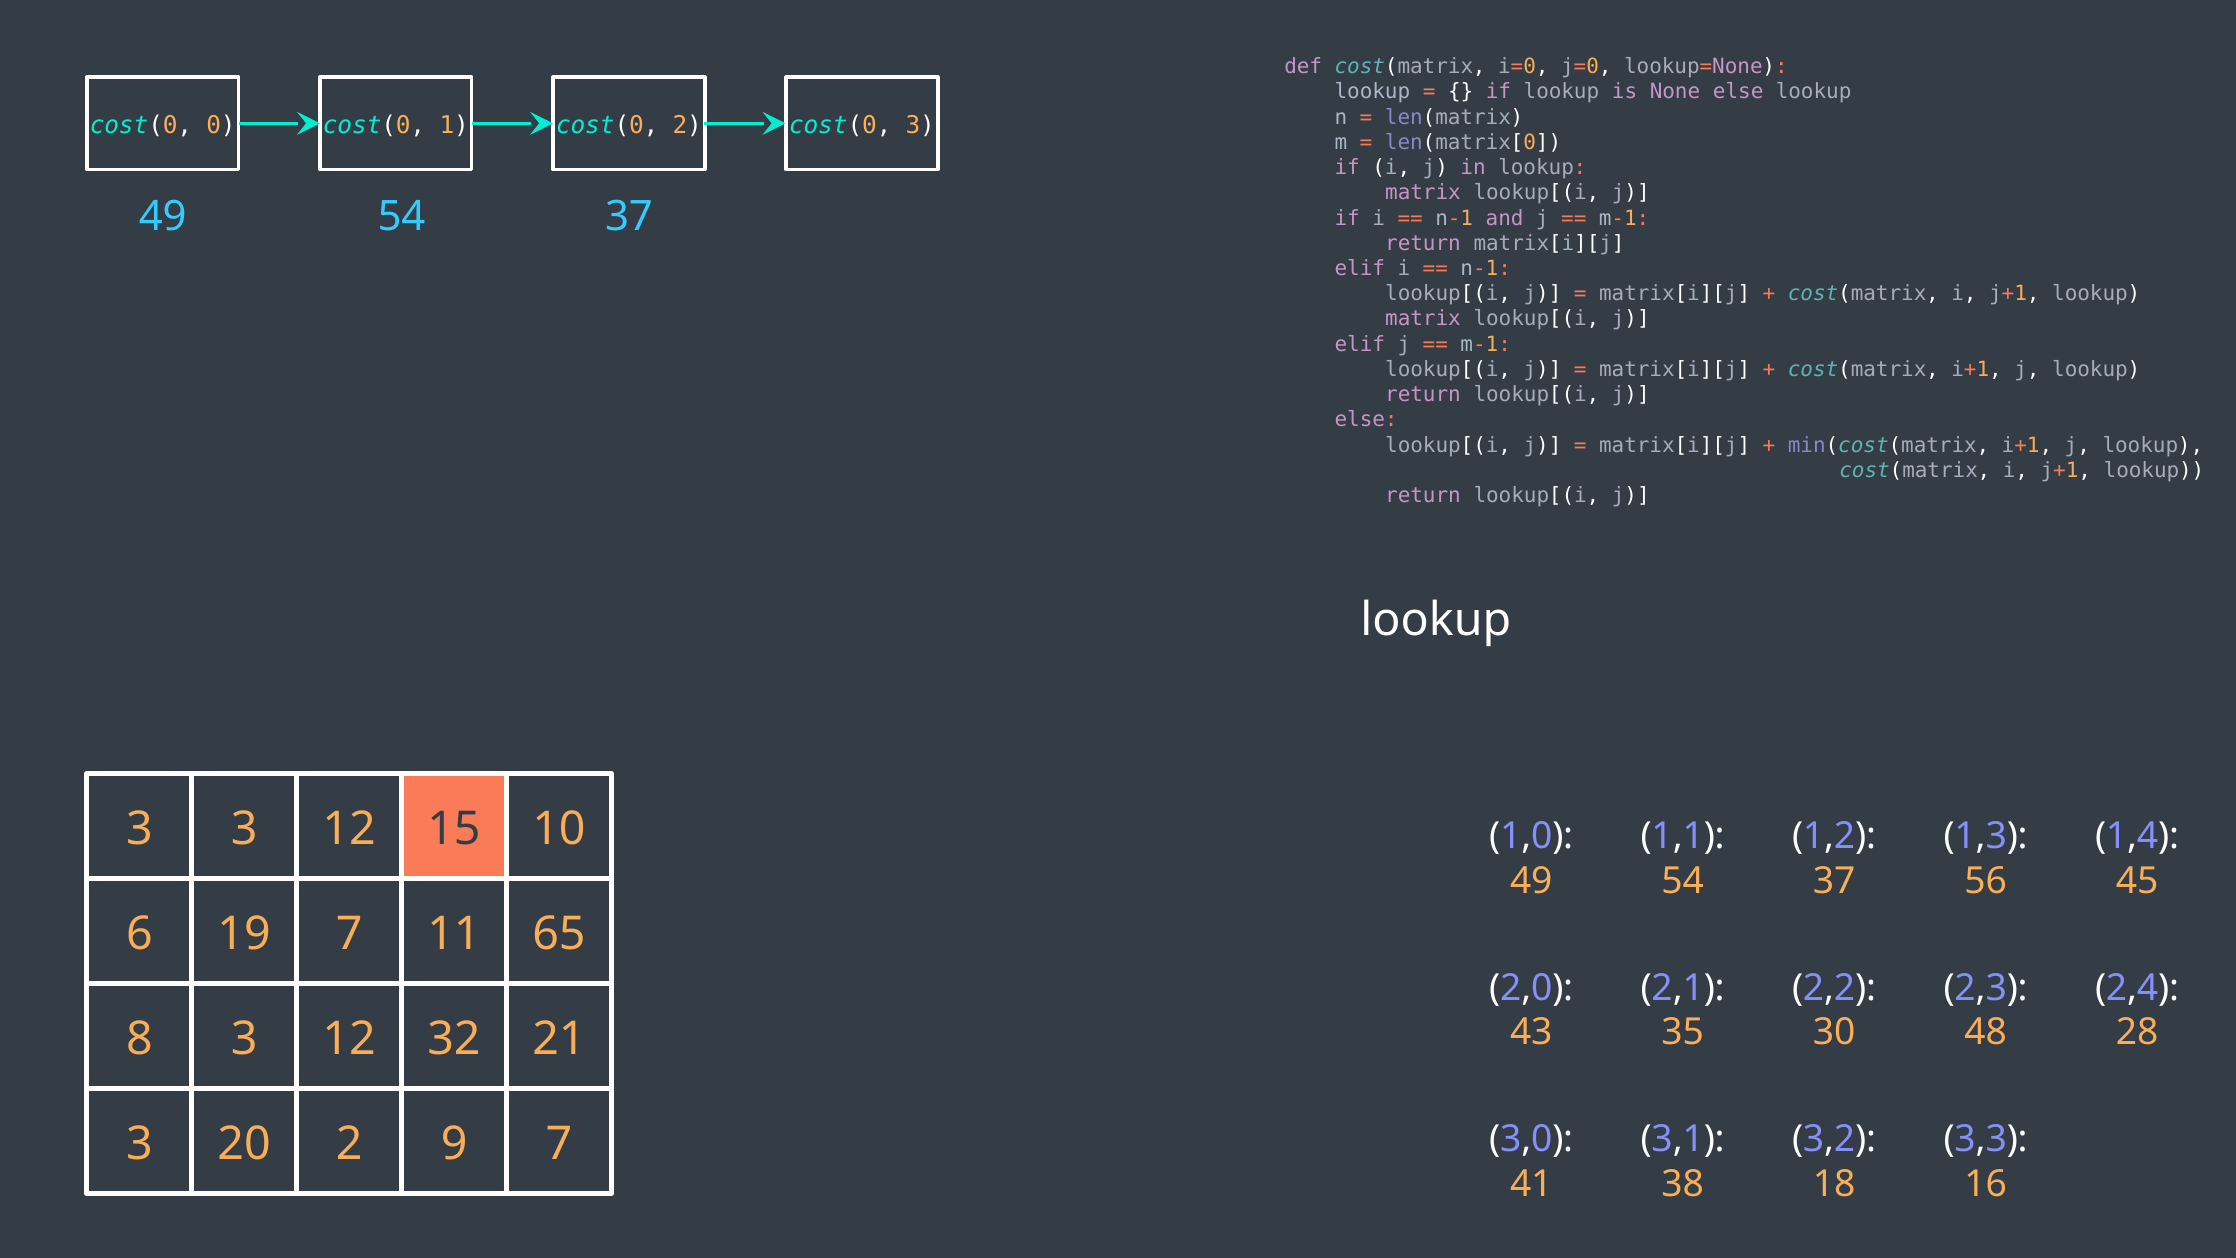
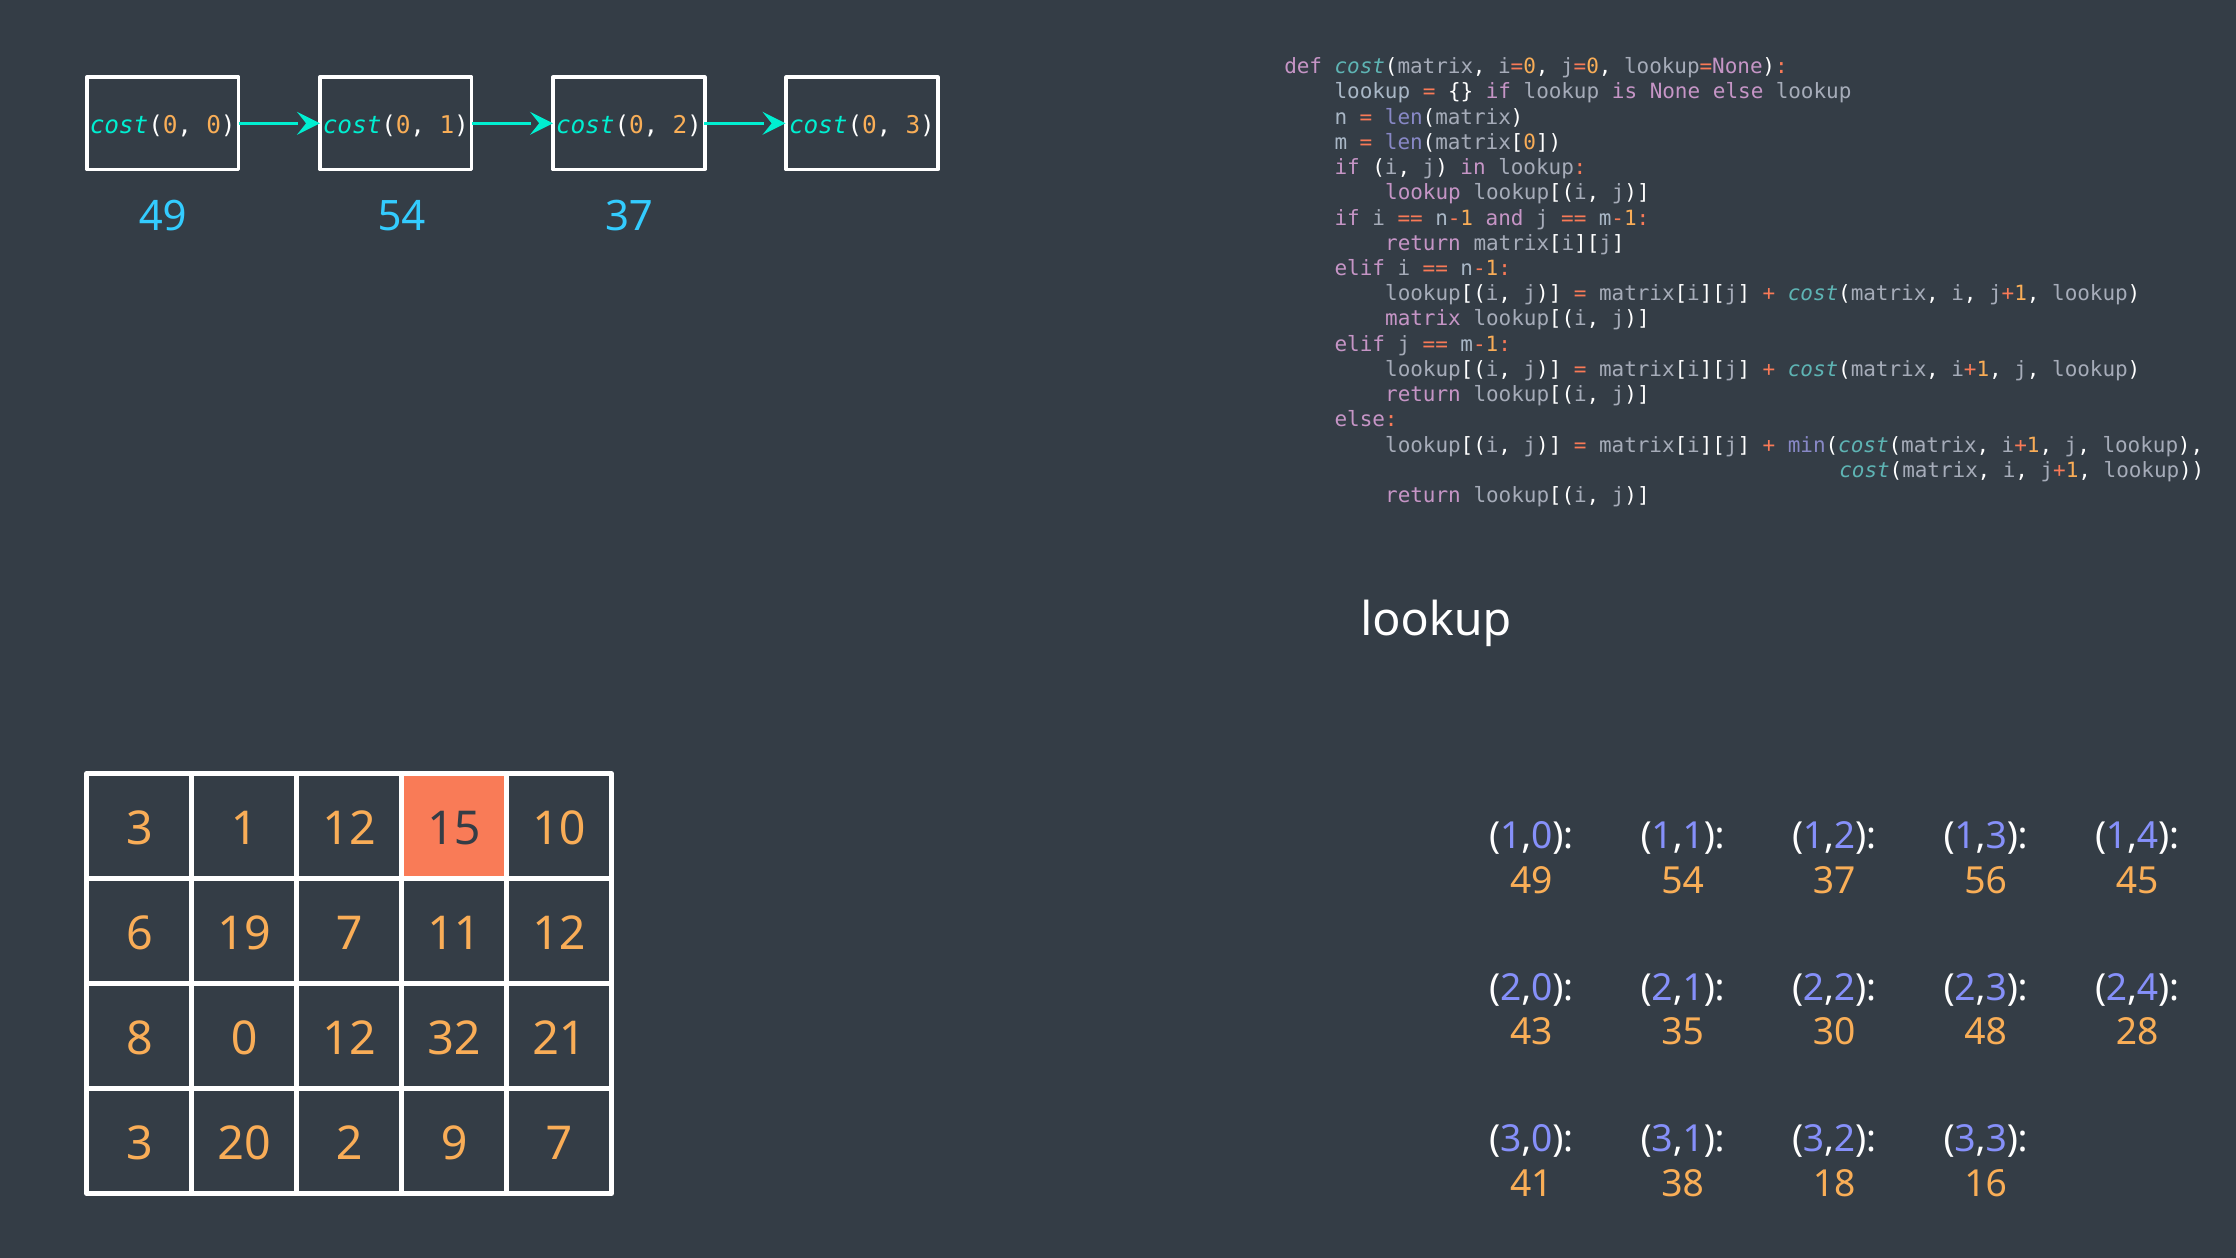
matrix at (1423, 193): matrix -> lookup
3 3: 3 -> 1
11 65: 65 -> 12
8 3: 3 -> 0
